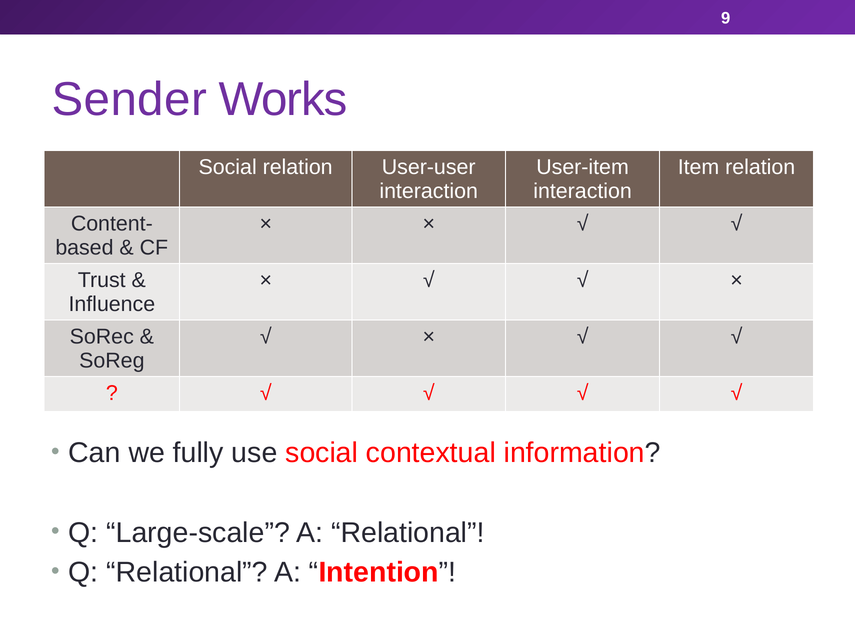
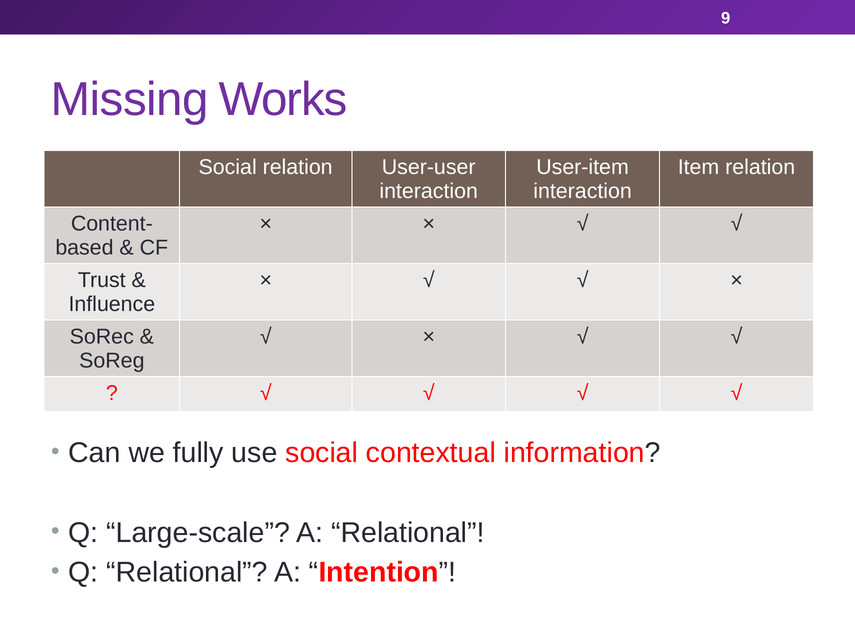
Sender: Sender -> Missing
